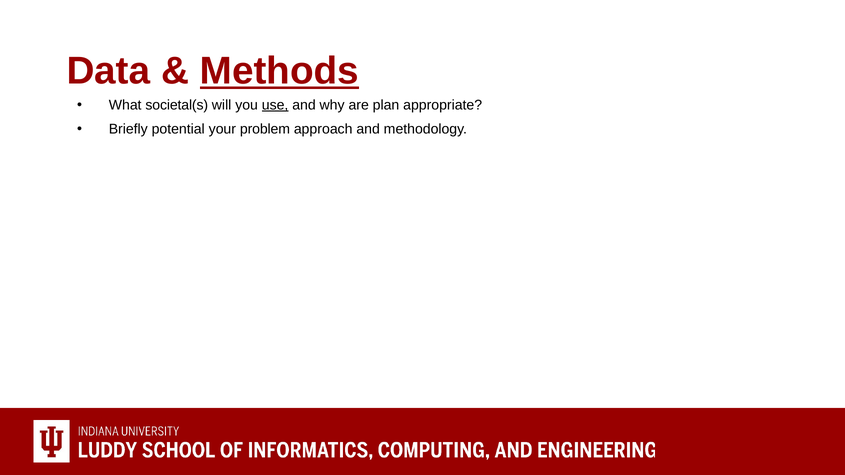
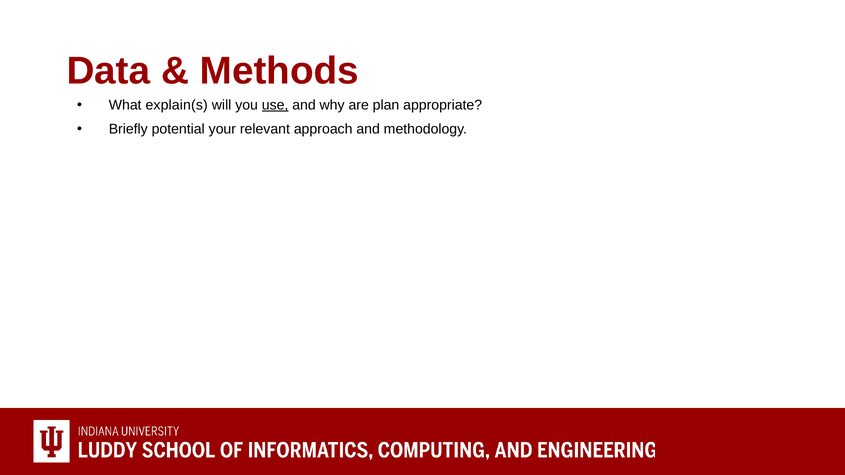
Methods underline: present -> none
societal(s: societal(s -> explain(s
problem: problem -> relevant
